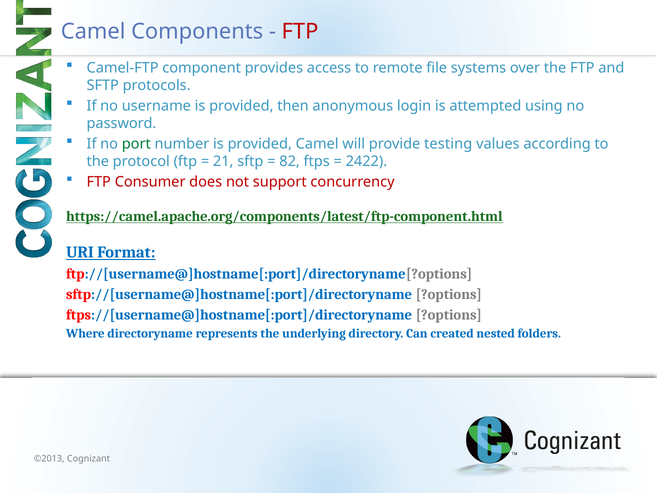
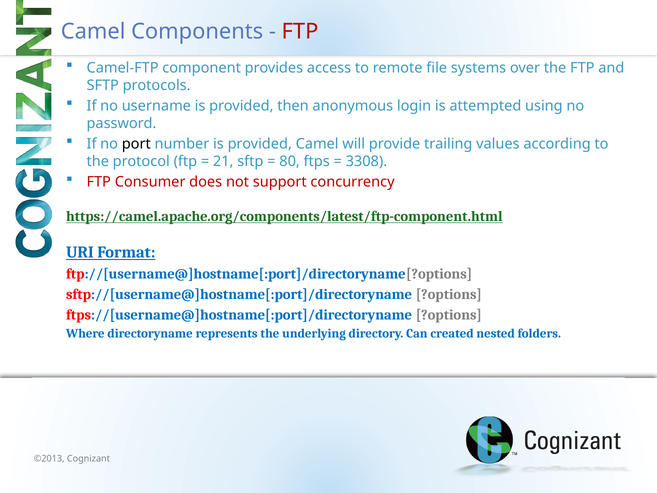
port colour: green -> black
testing: testing -> trailing
82: 82 -> 80
2422: 2422 -> 3308
